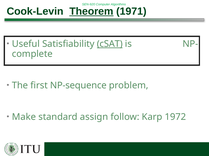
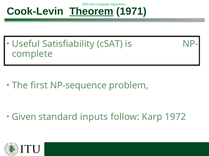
cSAT underline: present -> none
Make: Make -> Given
assign: assign -> inputs
